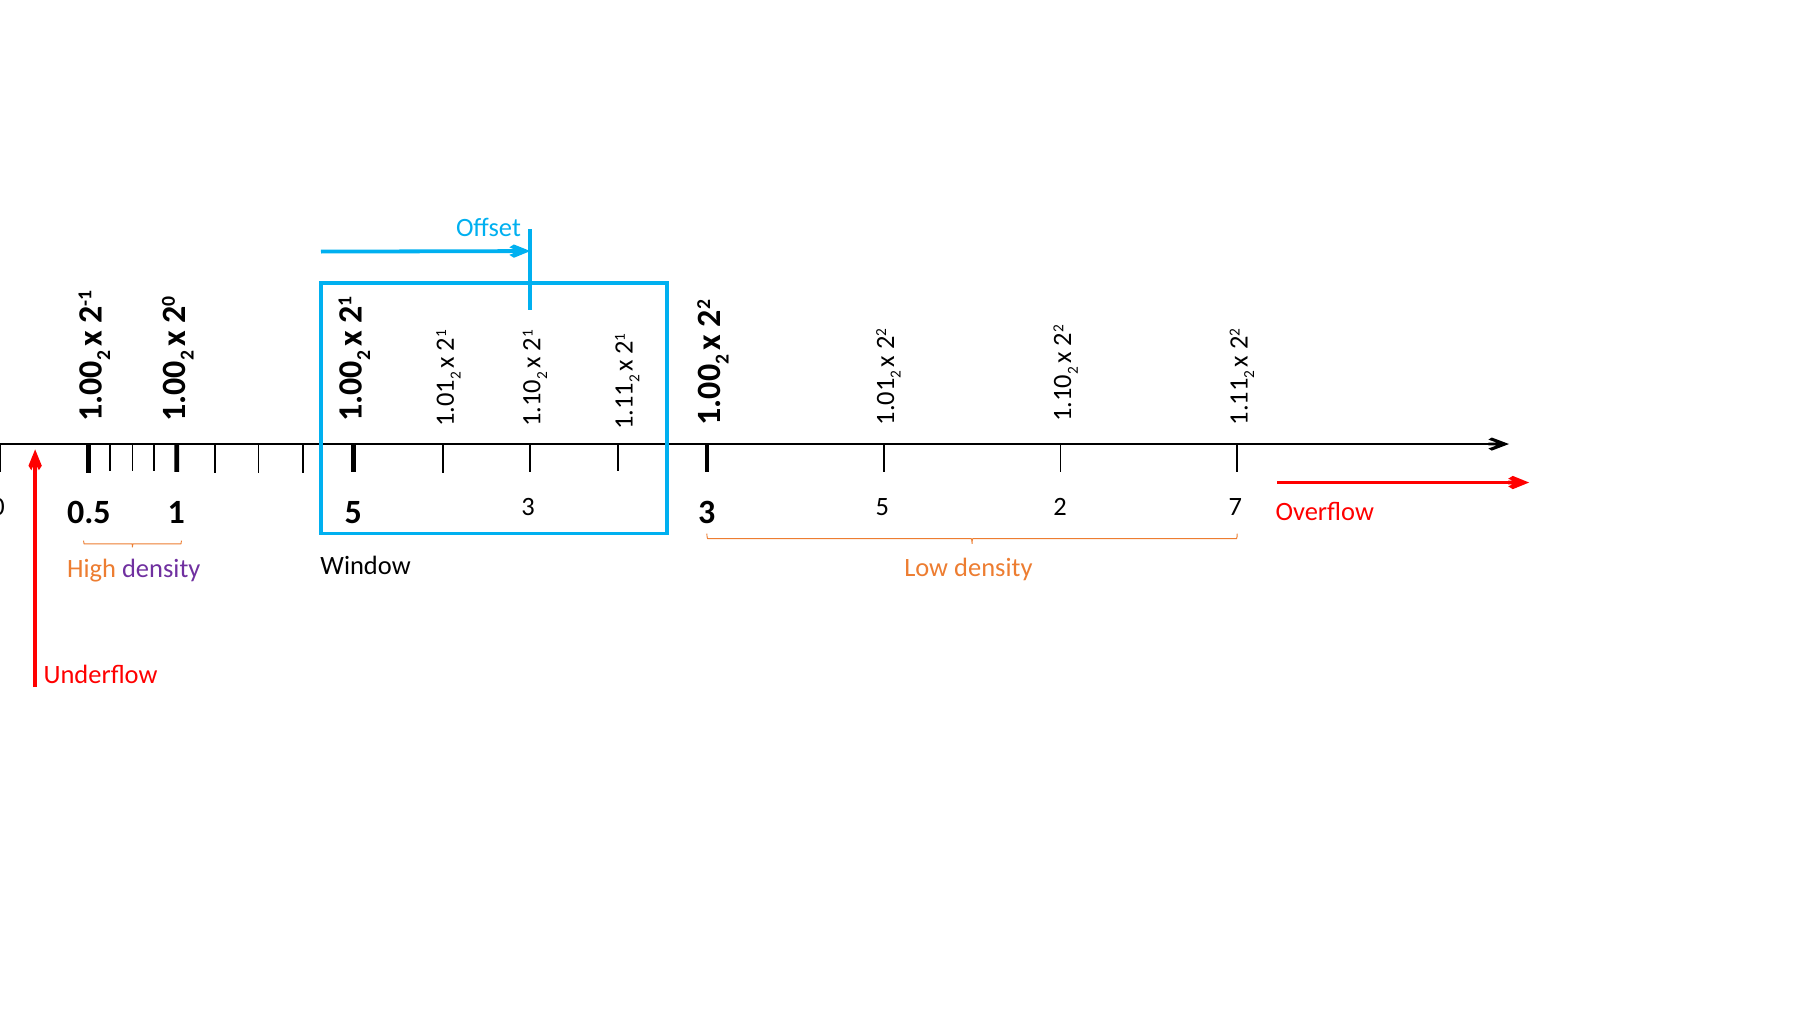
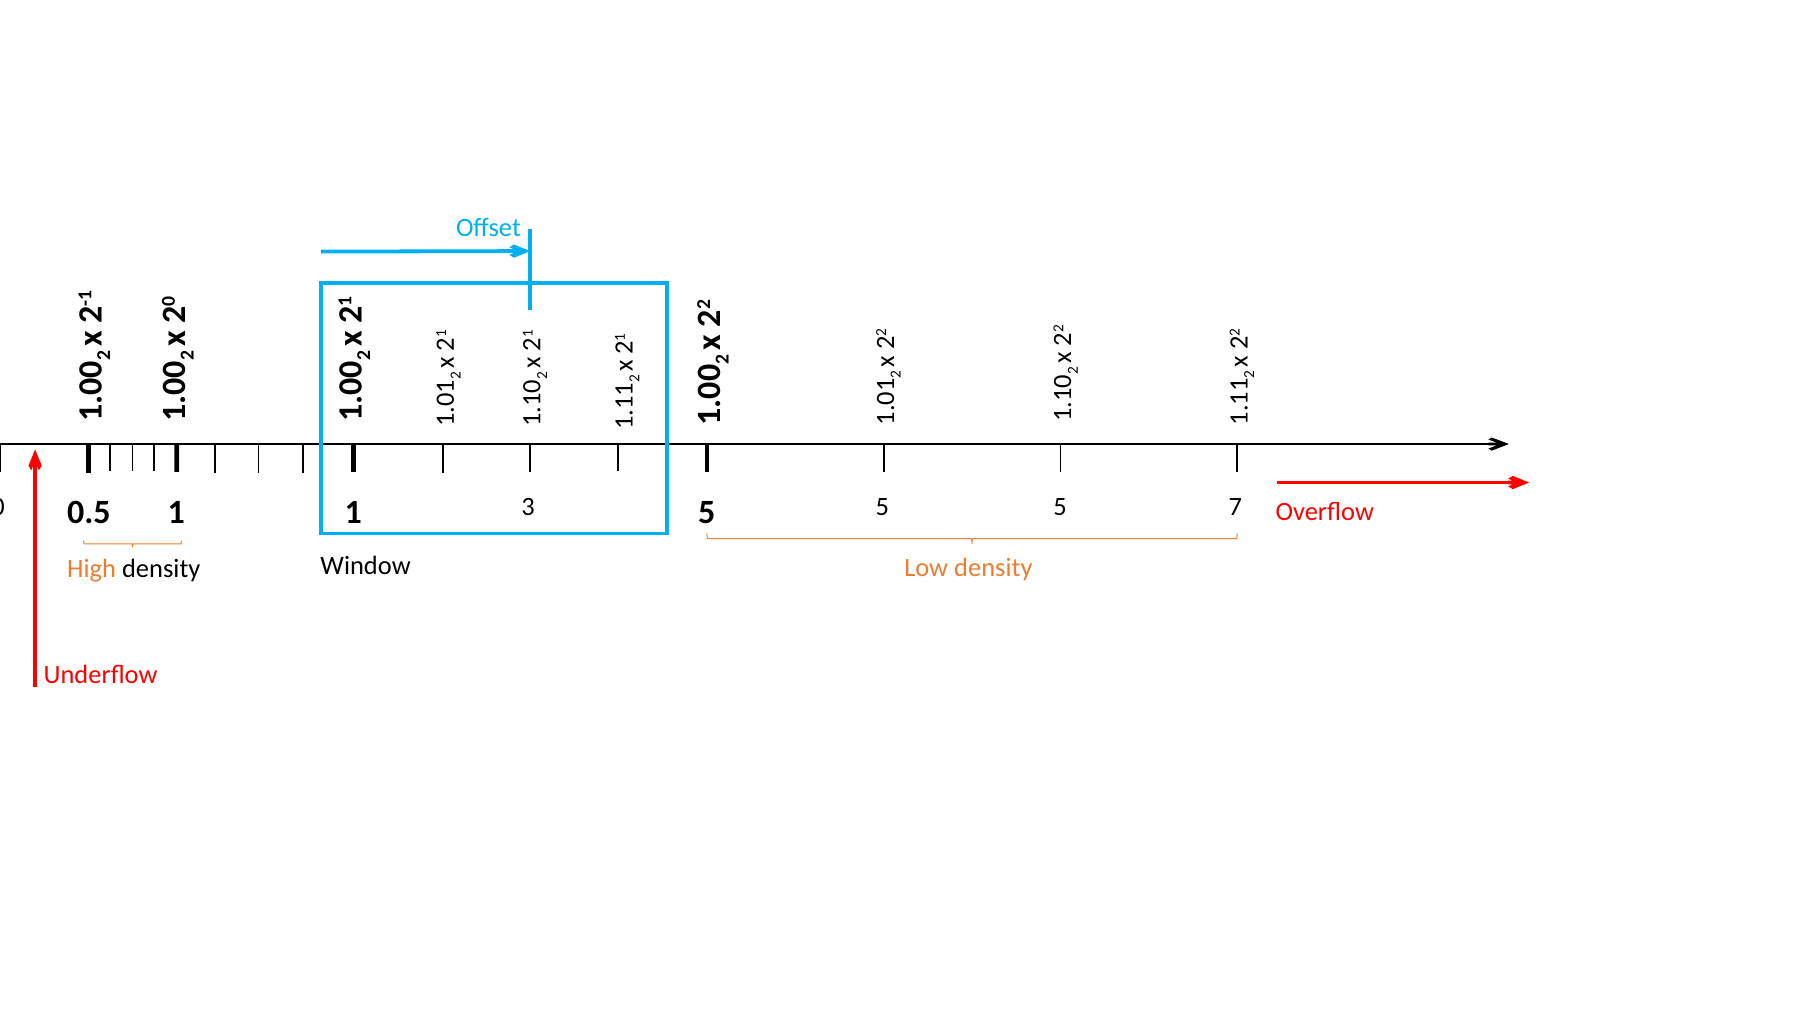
5 at (353, 512): 5 -> 1
3 3: 3 -> 5
2 at (1060, 507): 2 -> 5
density at (161, 569) colour: purple -> black
